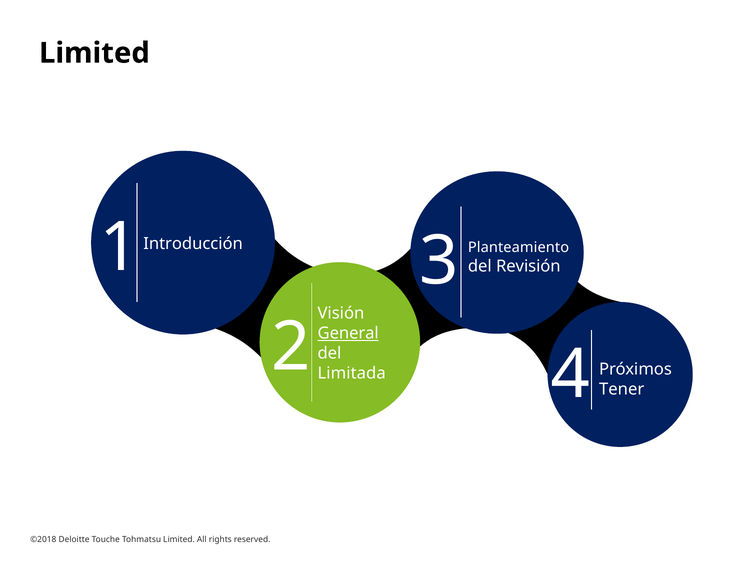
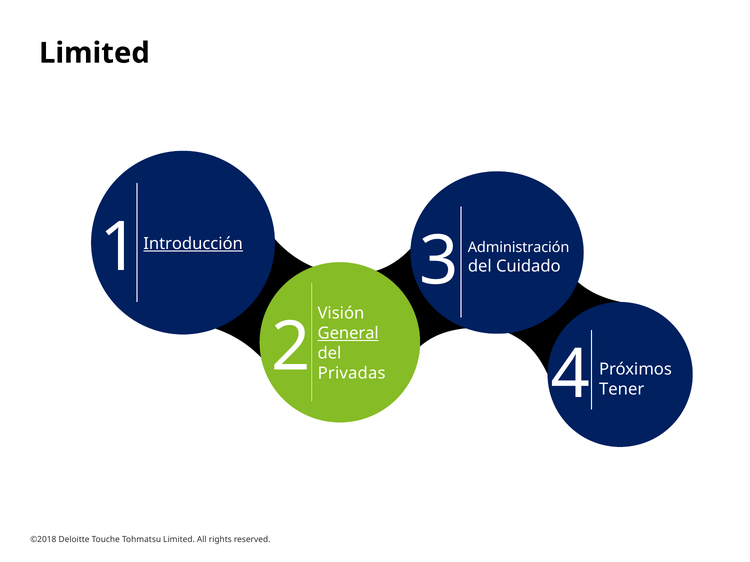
Introducción underline: none -> present
Planteamiento: Planteamiento -> Administración
Revisión: Revisión -> Cuidado
Limitada: Limitada -> Privadas
